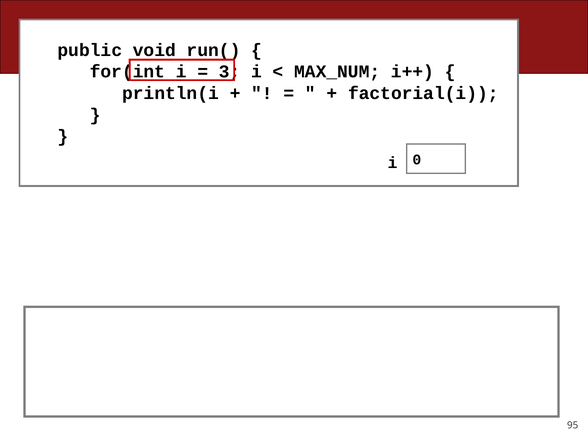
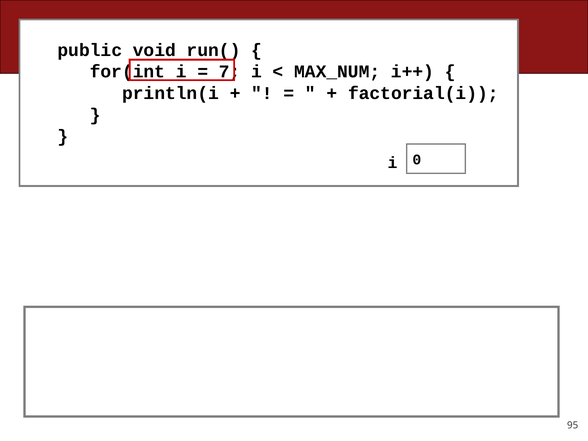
3: 3 -> 7
